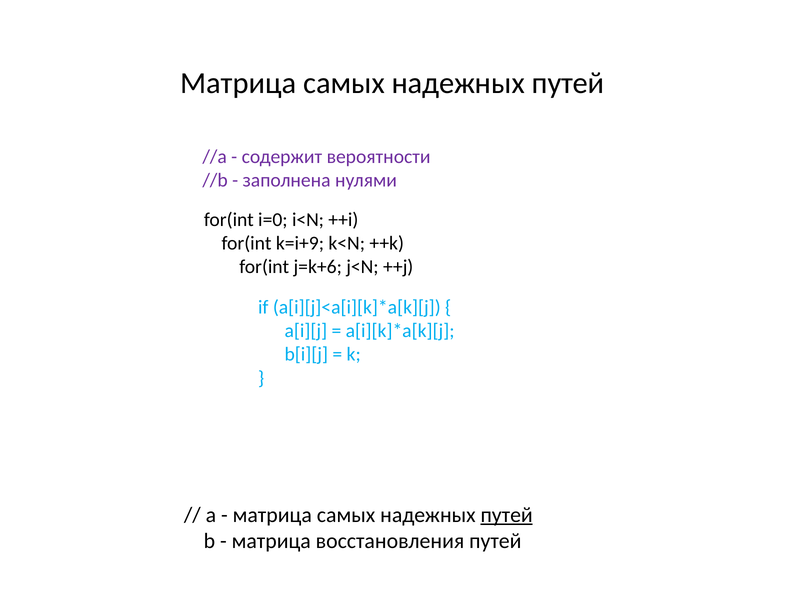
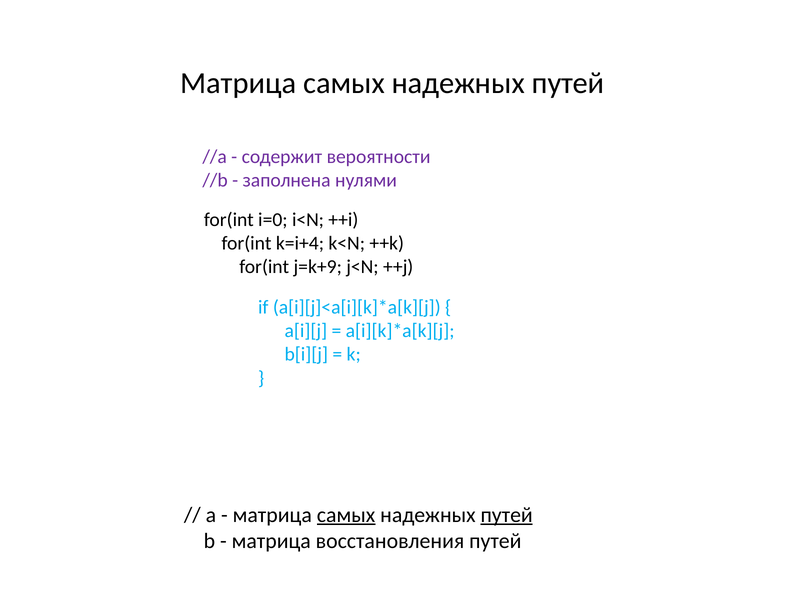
k=i+9: k=i+9 -> k=i+4
j=k+6: j=k+6 -> j=k+9
самых at (346, 515) underline: none -> present
